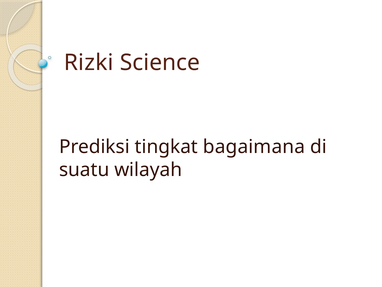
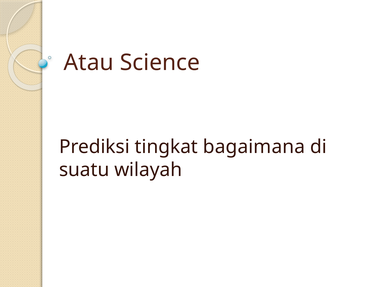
Rizki: Rizki -> Atau
